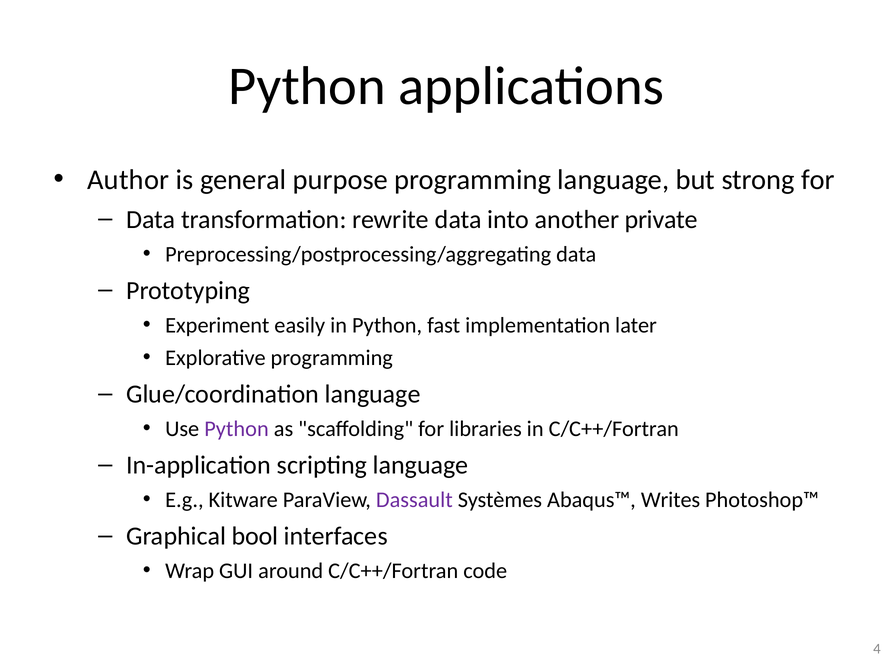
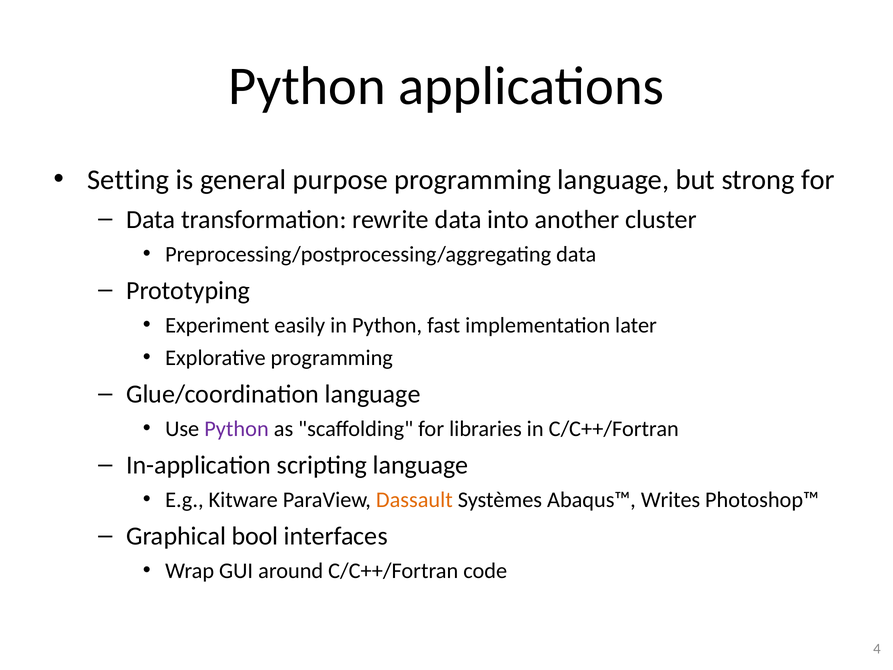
Author: Author -> Setting
private: private -> cluster
Dassault colour: purple -> orange
